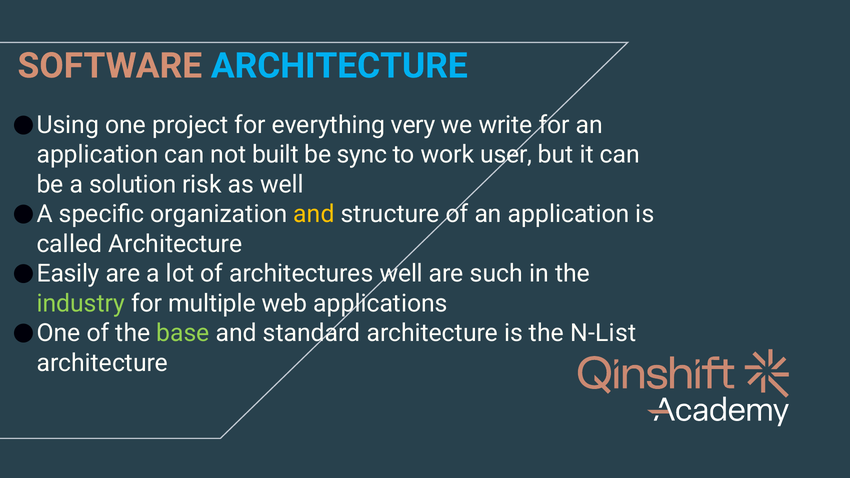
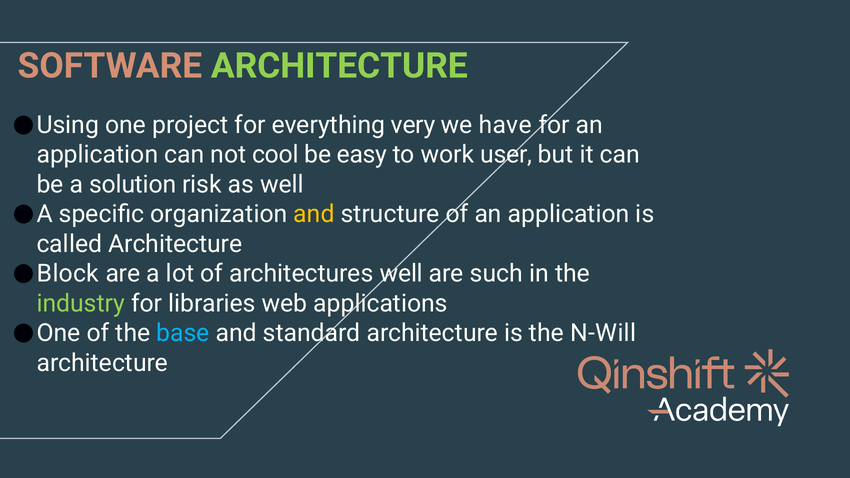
ARCHITECTURE at (339, 66) colour: light blue -> light green
write: write -> have
built: built -> cool
sync: sync -> easy
Easily: Easily -> Block
multiple: multiple -> libraries
base colour: light green -> light blue
N-List: N-List -> N-Will
